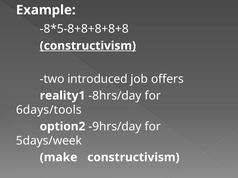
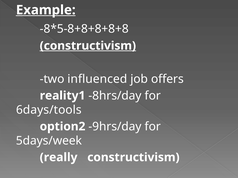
Example underline: none -> present
introduced: introduced -> influenced
make: make -> really
